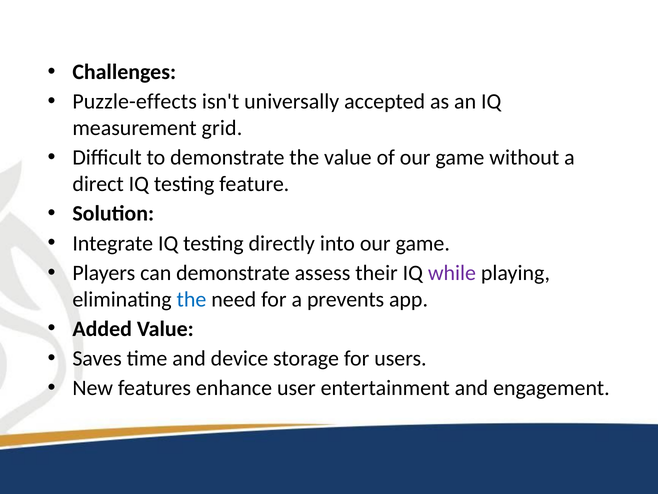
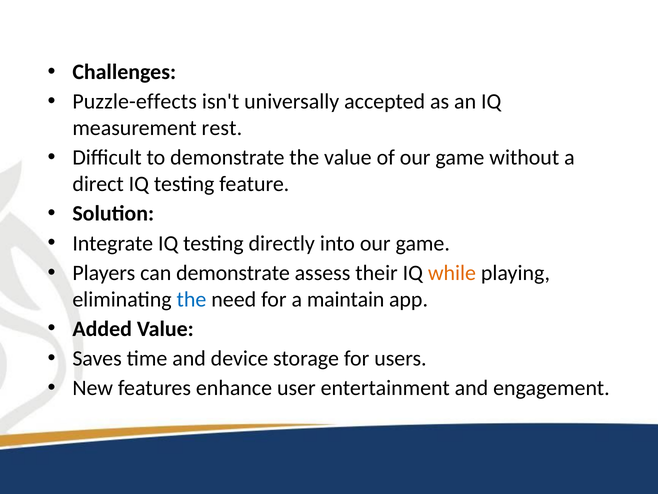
grid: grid -> rest
while colour: purple -> orange
prevents: prevents -> maintain
